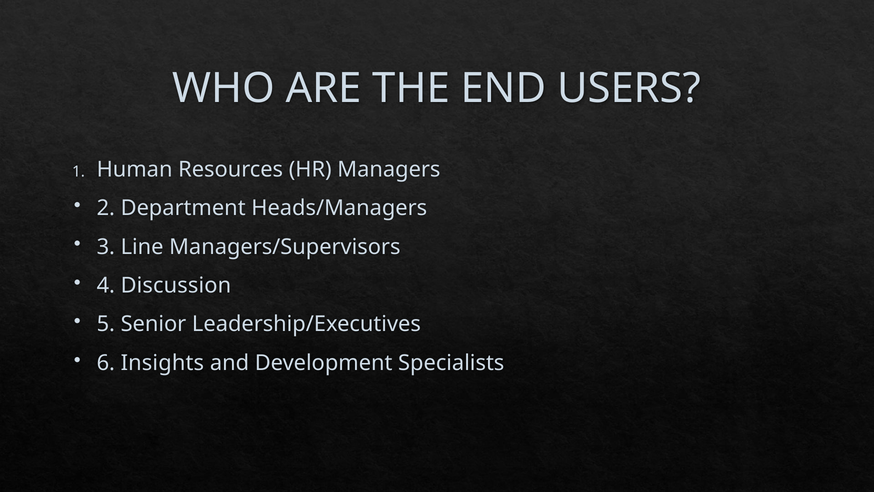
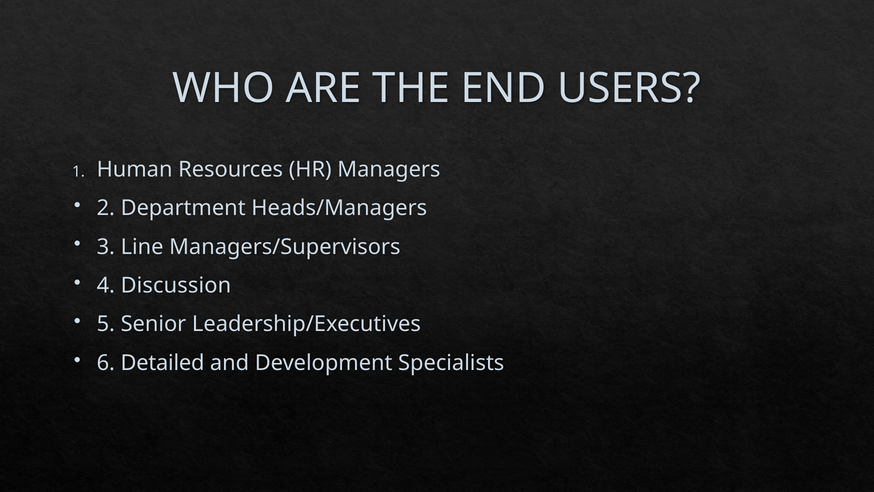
Insights: Insights -> Detailed
